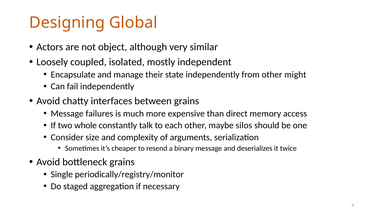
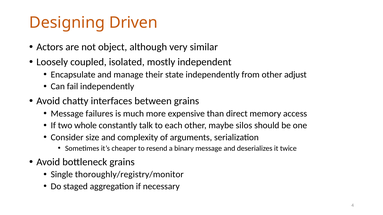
Global: Global -> Driven
might: might -> adjust
periodically/registry/monitor: periodically/registry/monitor -> thoroughly/registry/monitor
